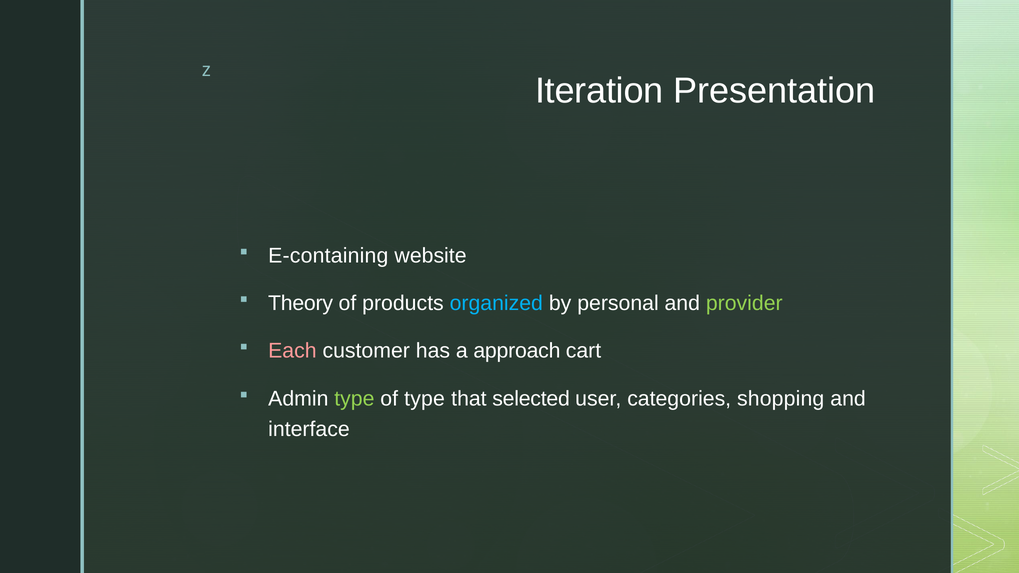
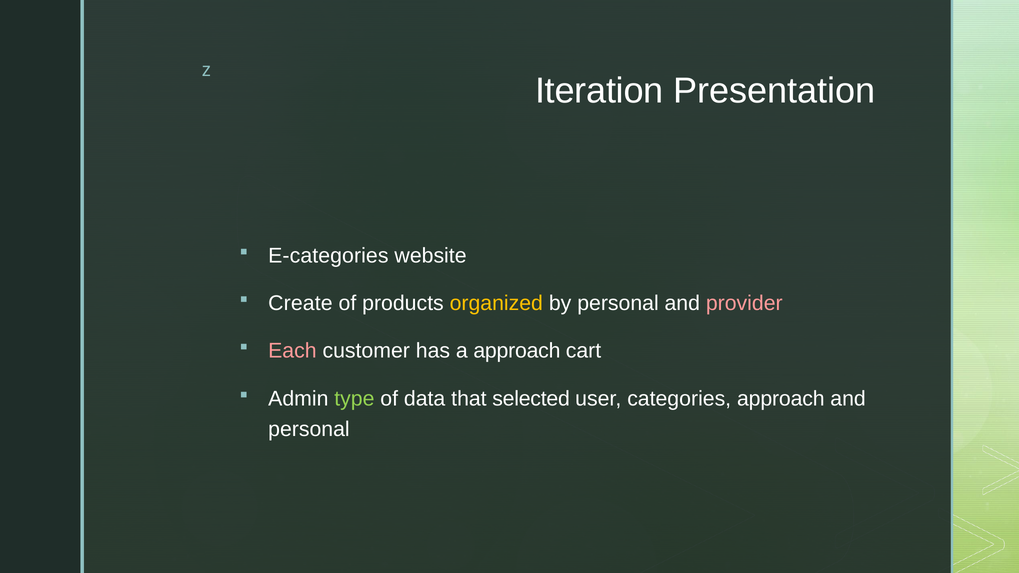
E-containing: E-containing -> E-categories
Theory: Theory -> Create
organized colour: light blue -> yellow
provider colour: light green -> pink
of type: type -> data
categories shopping: shopping -> approach
interface at (309, 429): interface -> personal
